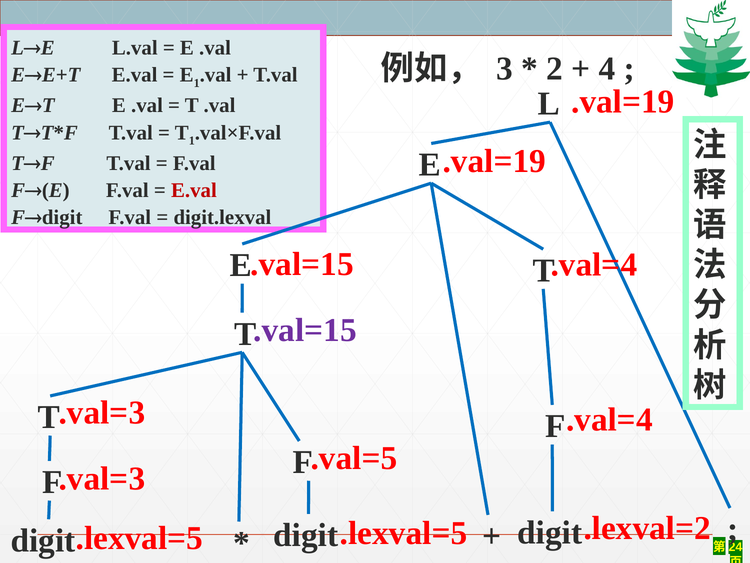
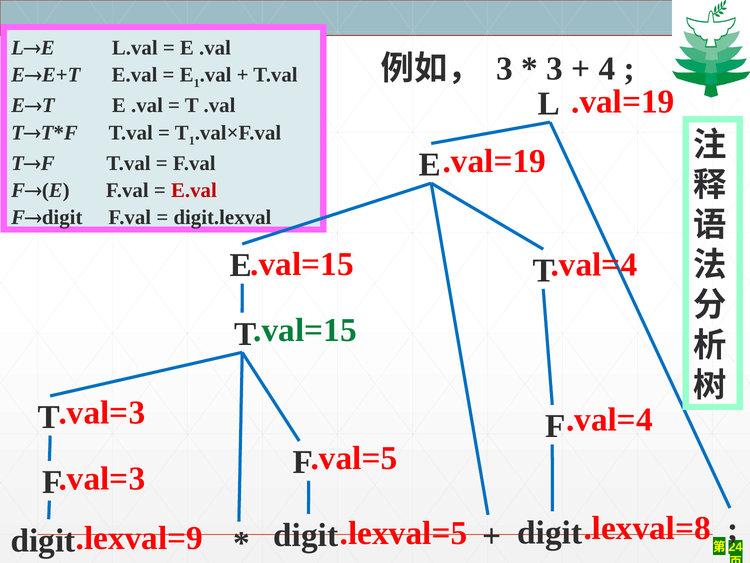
2 at (555, 68): 2 -> 3
.val=15 at (305, 330) colour: purple -> green
.lexval=5 at (139, 538): .lexval=5 -> .lexval=9
.lexval=2: .lexval=2 -> .lexval=8
